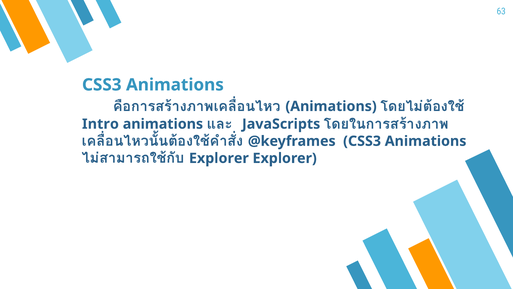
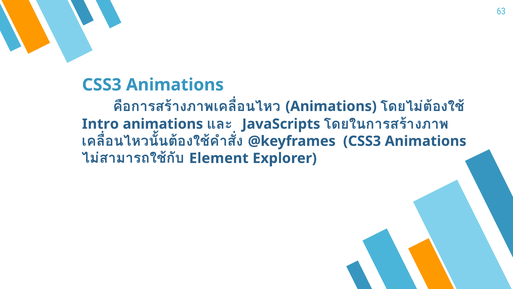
Explorer at (219, 158): Explorer -> Element
